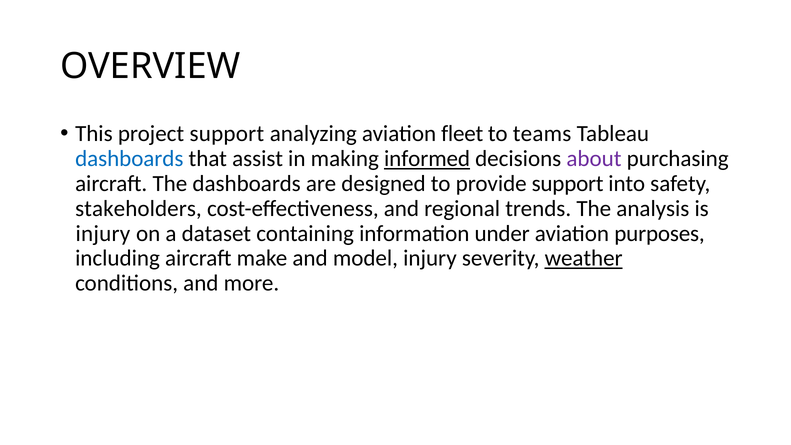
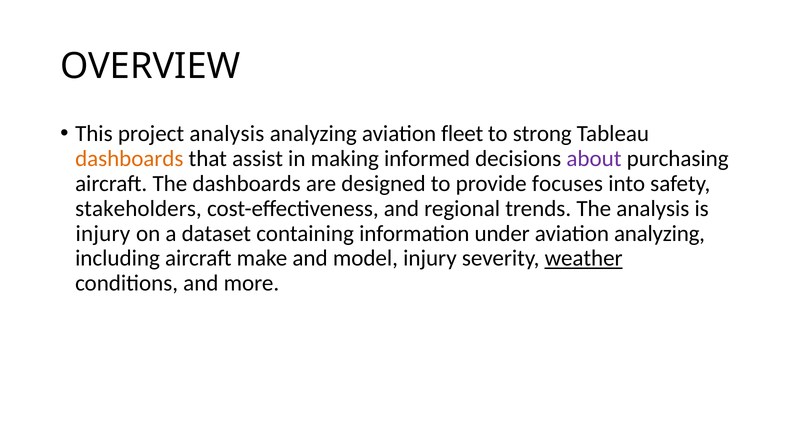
project support: support -> analysis
teams: teams -> strong
dashboards at (129, 159) colour: blue -> orange
informed underline: present -> none
provide support: support -> focuses
aviation purposes: purposes -> analyzing
